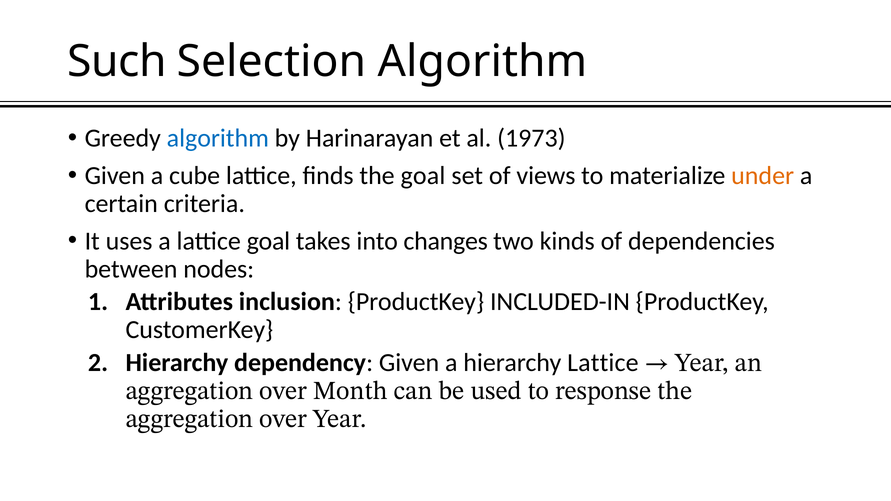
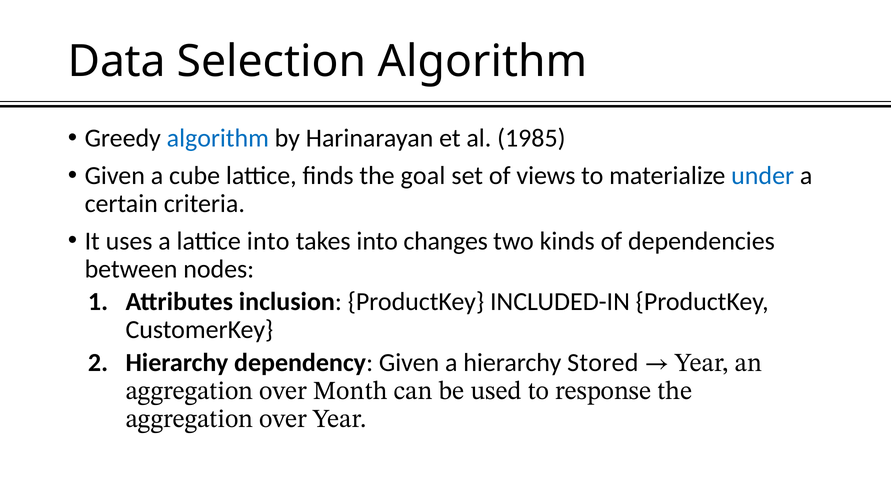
Such: Such -> Data
1973: 1973 -> 1985
under colour: orange -> blue
lattice goal: goal -> into
hierarchy Lattice: Lattice -> Stored
